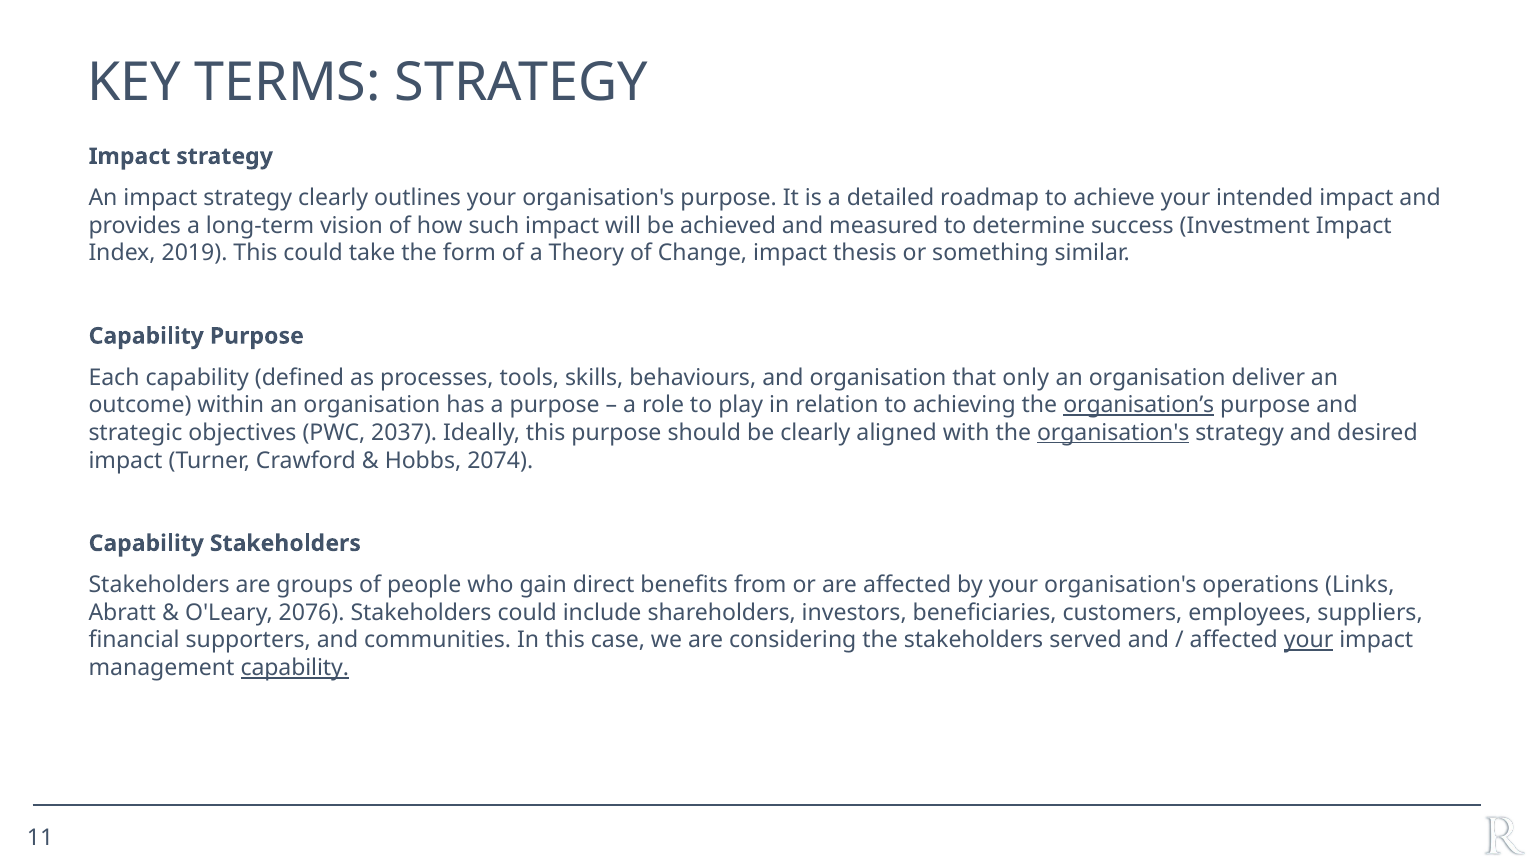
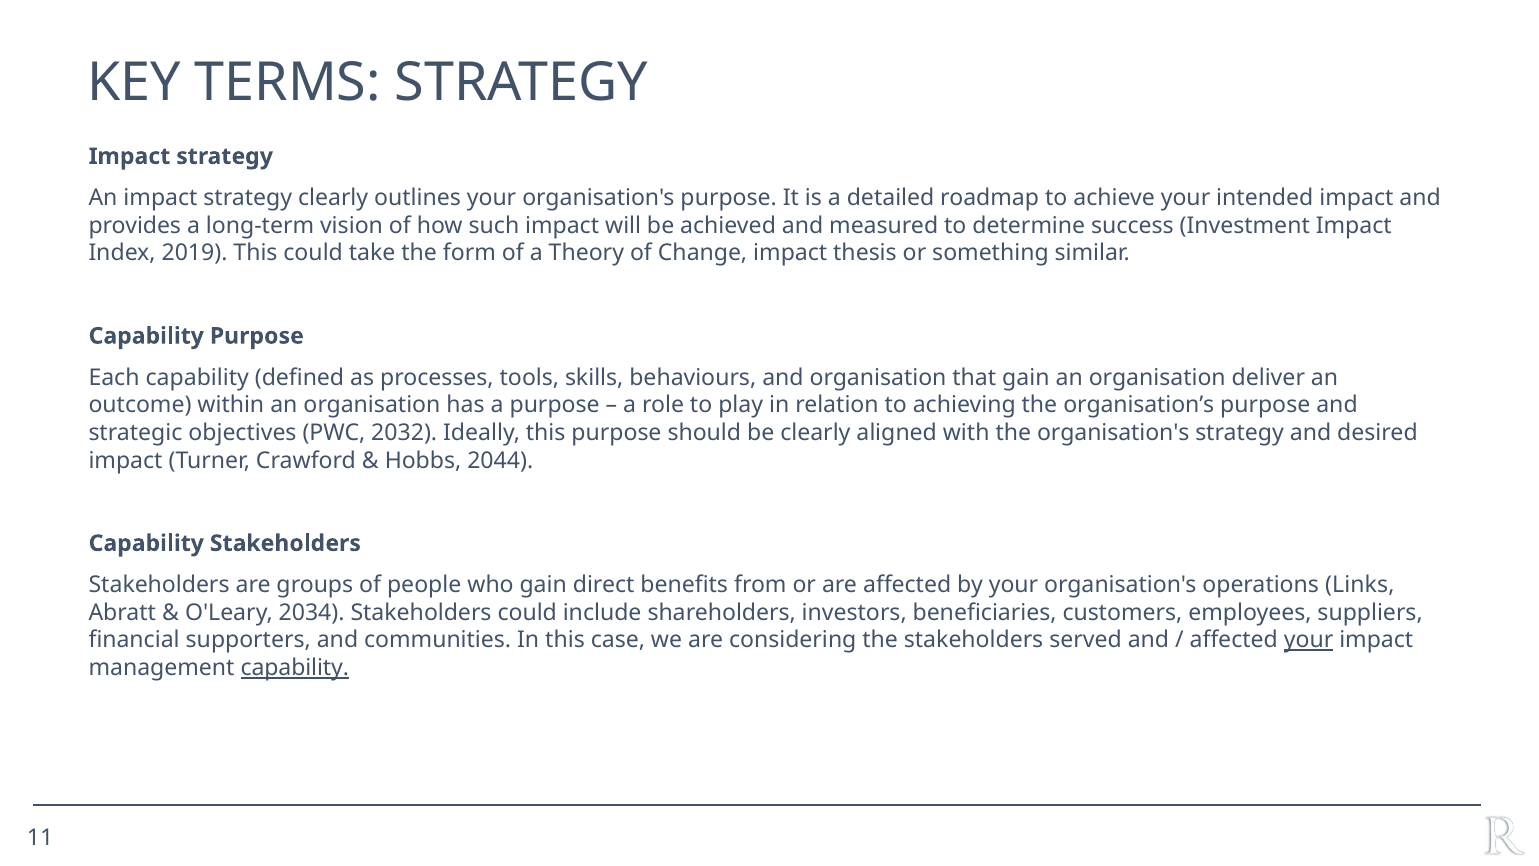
that only: only -> gain
organisation’s underline: present -> none
2037: 2037 -> 2032
organisation's at (1113, 433) underline: present -> none
2074: 2074 -> 2044
2076: 2076 -> 2034
